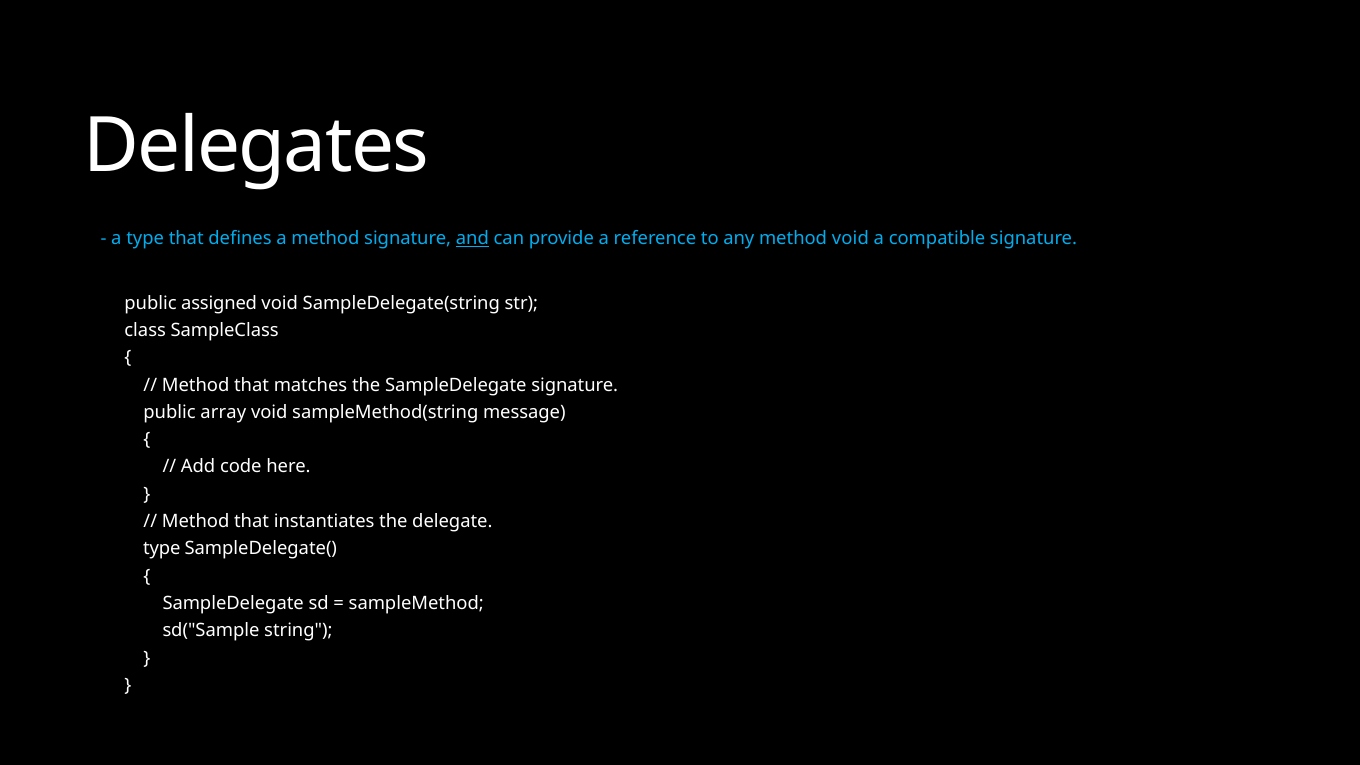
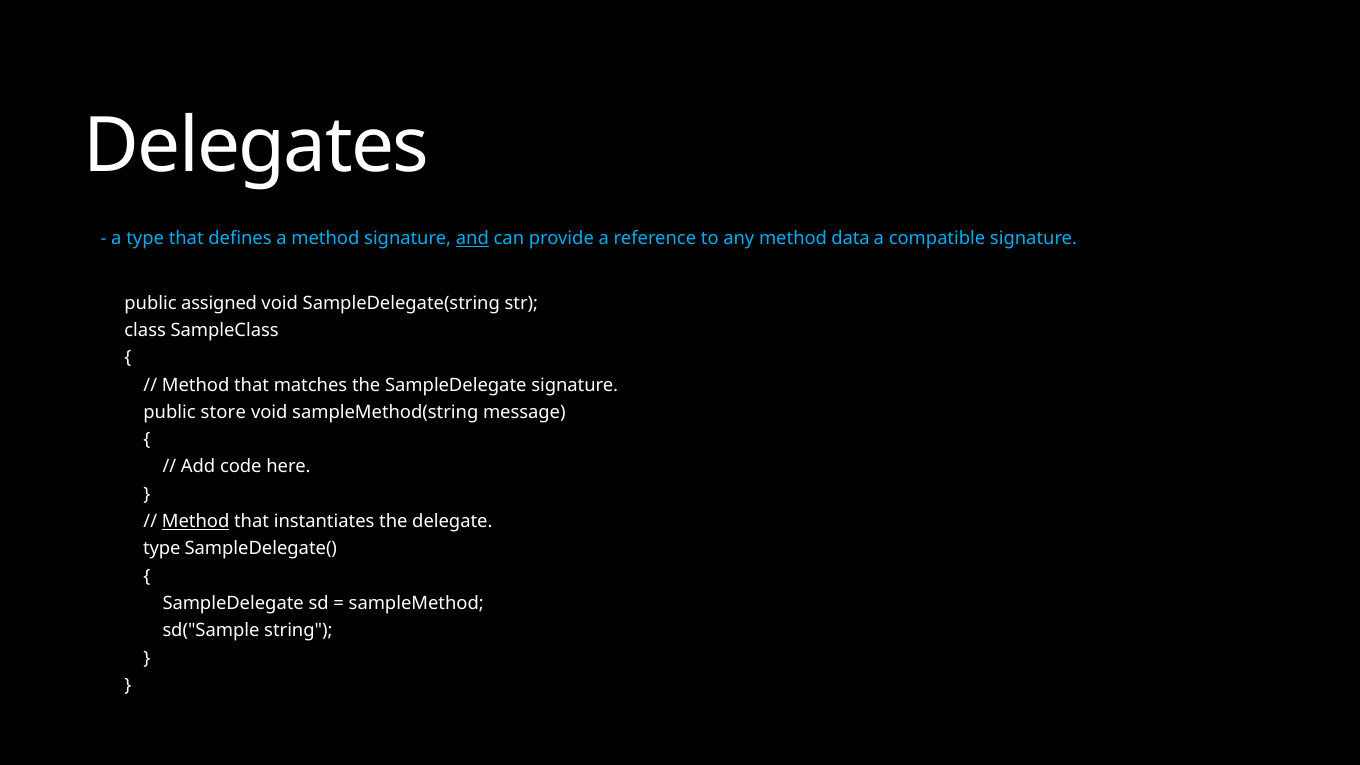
method void: void -> data
array: array -> store
Method at (196, 521) underline: none -> present
